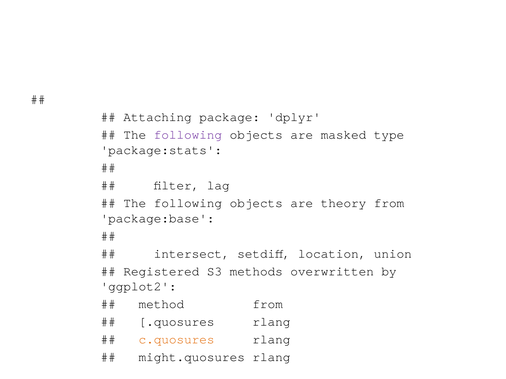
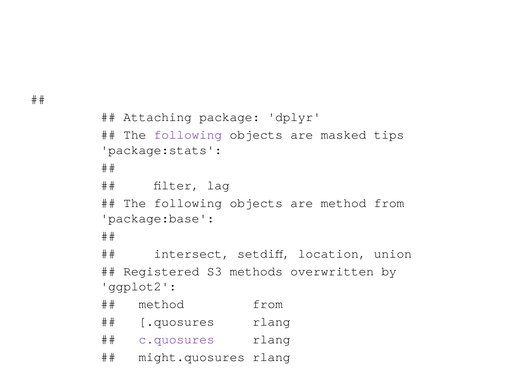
type: type -> tips
are theory: theory -> method
c.quosures colour: orange -> purple
